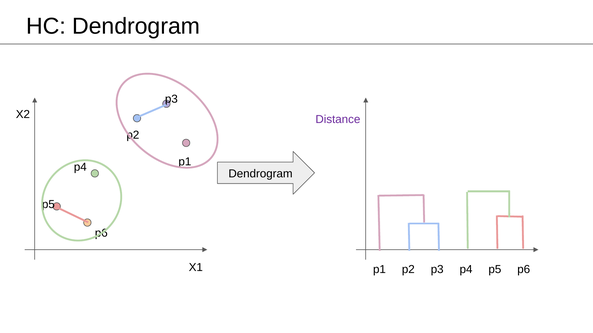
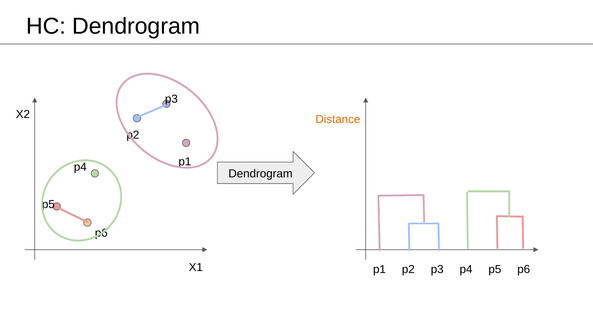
Distance colour: purple -> orange
